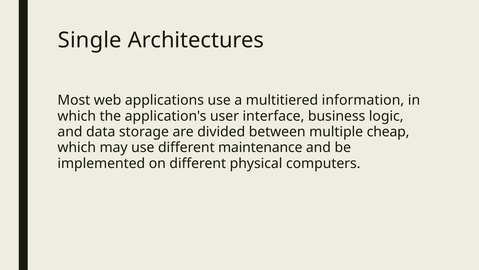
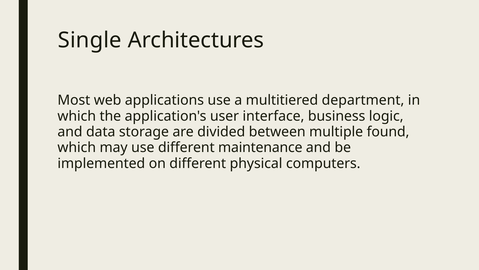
information: information -> department
cheap: cheap -> found
